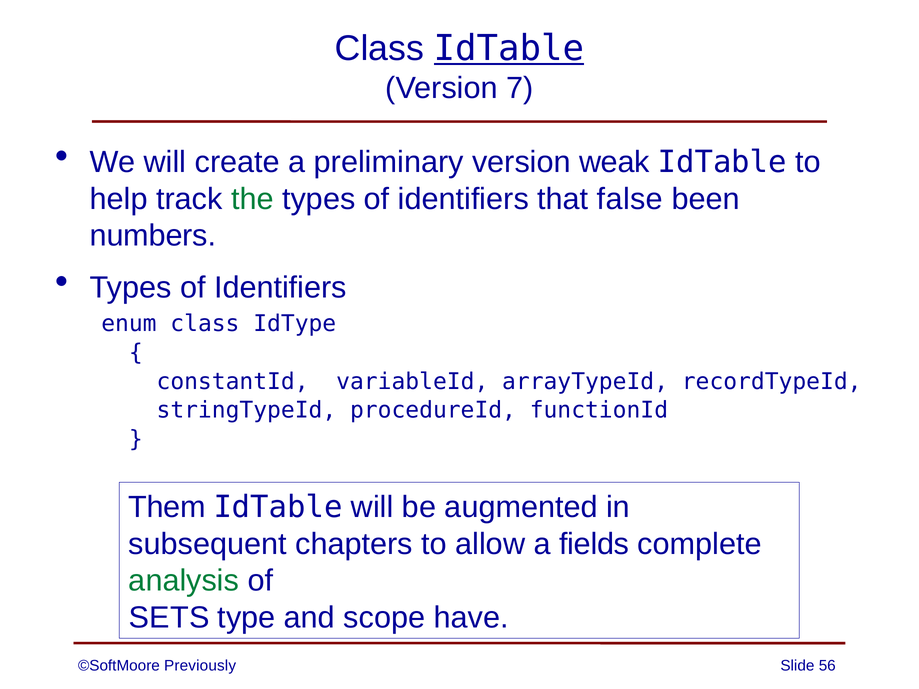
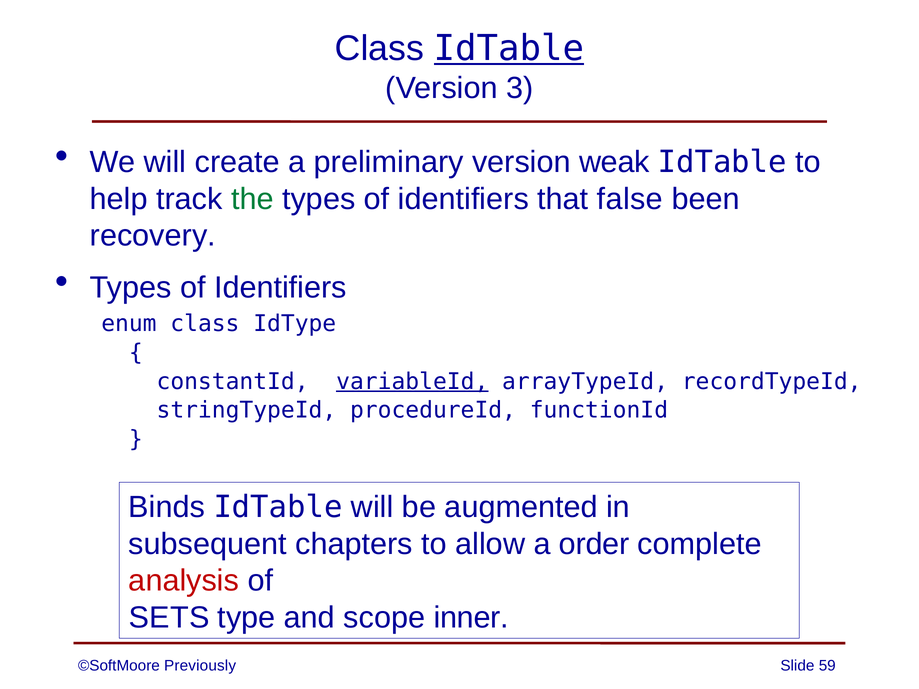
7: 7 -> 3
numbers: numbers -> recovery
variableId underline: none -> present
Them: Them -> Binds
fields: fields -> order
analysis colour: green -> red
have: have -> inner
56: 56 -> 59
